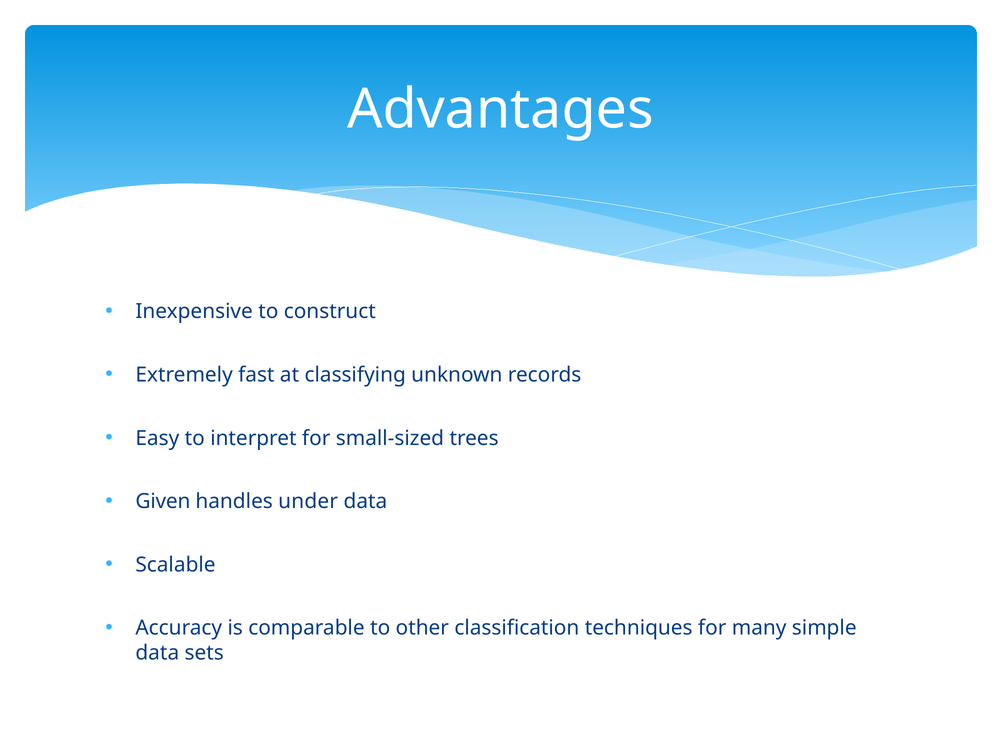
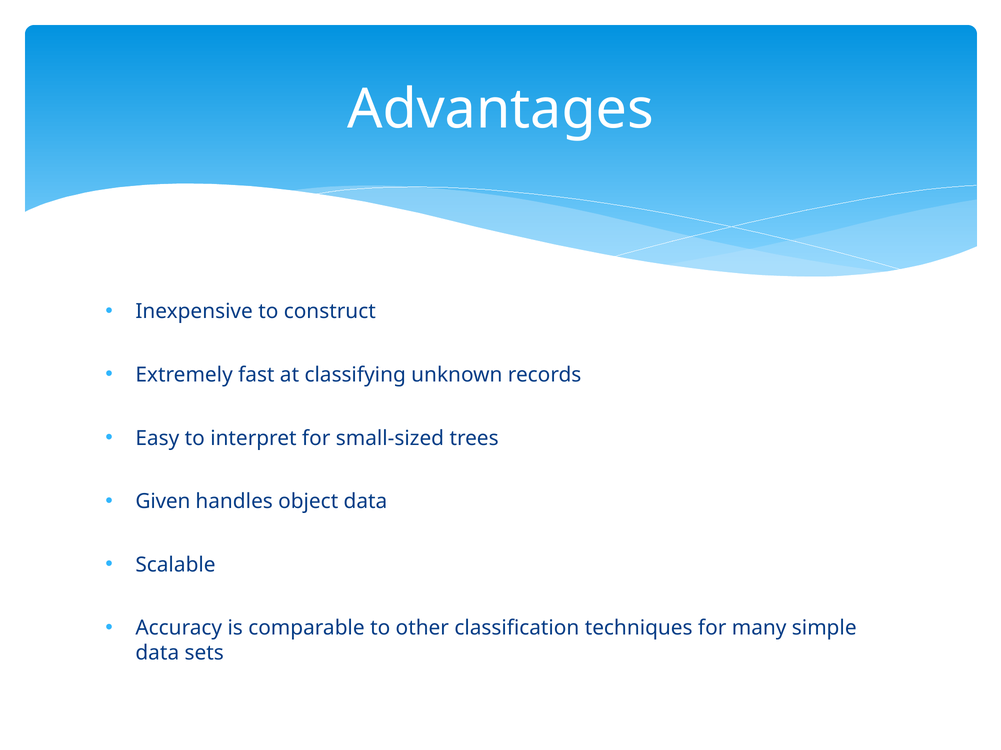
under: under -> object
